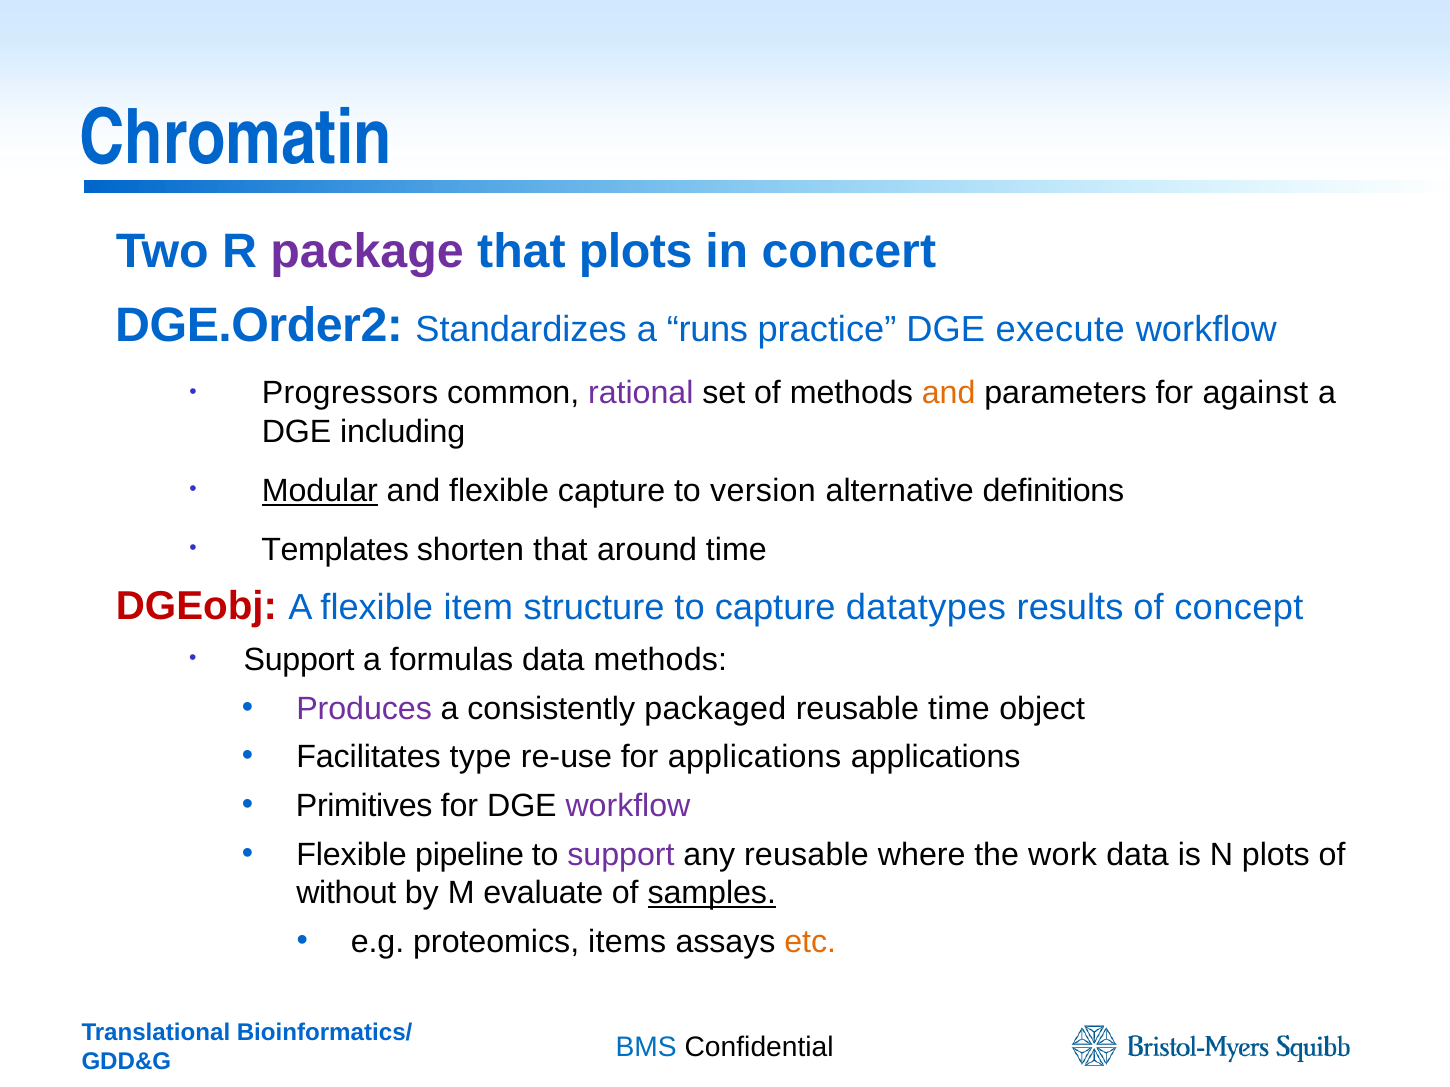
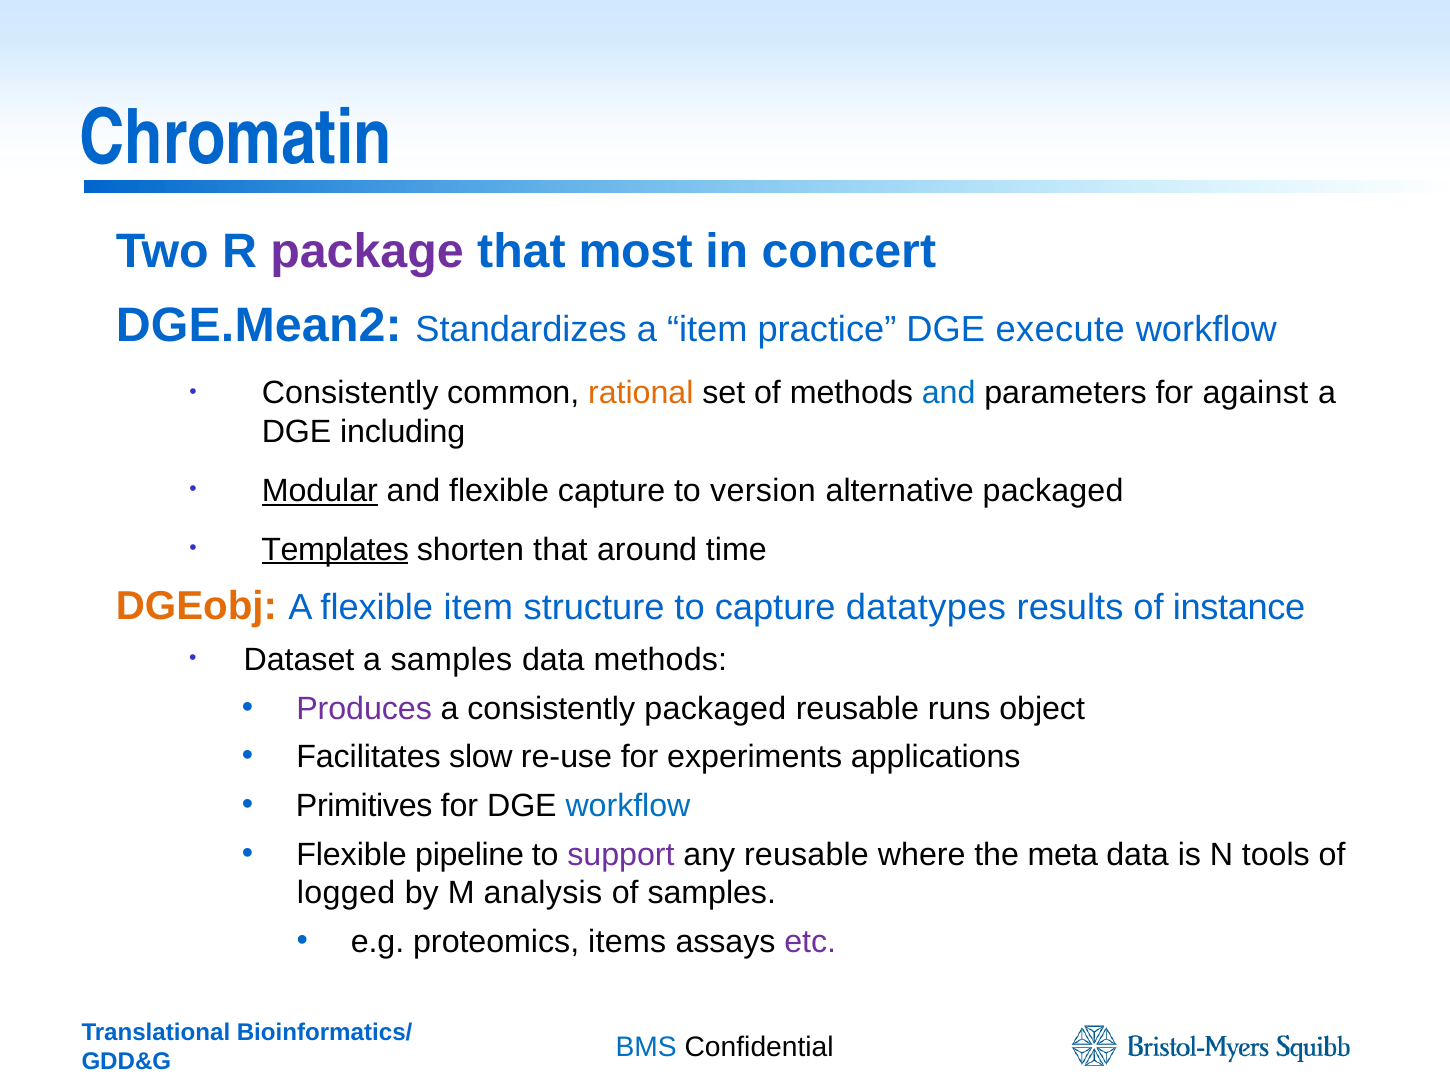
that plots: plots -> most
DGE.Order2: DGE.Order2 -> DGE.Mean2
a runs: runs -> item
Progressors at (350, 393): Progressors -> Consistently
rational colour: purple -> orange
and at (949, 393) colour: orange -> blue
alternative definitions: definitions -> packaged
Templates underline: none -> present
DGEobj colour: red -> orange
concept: concept -> instance
Support at (299, 660): Support -> Dataset
a formulas: formulas -> samples
reusable time: time -> runs
type: type -> slow
for applications: applications -> experiments
workflow at (628, 806) colour: purple -> blue
work: work -> meta
N plots: plots -> tools
without: without -> logged
evaluate: evaluate -> analysis
samples at (712, 894) underline: present -> none
etc colour: orange -> purple
